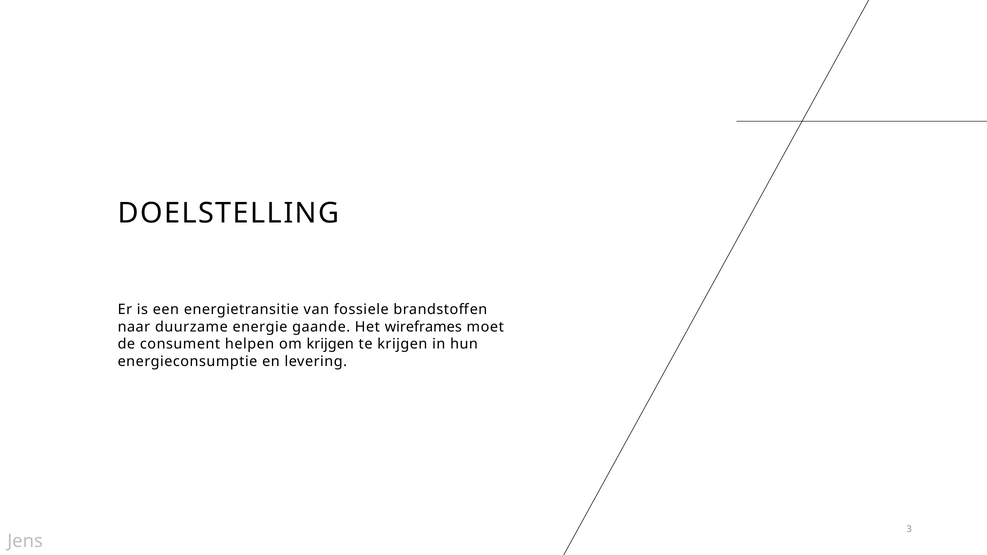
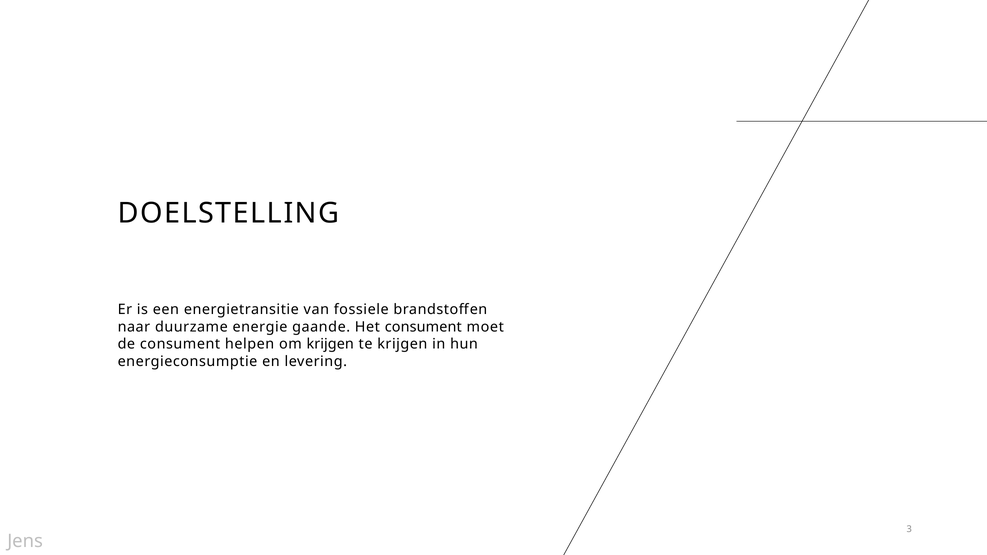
Het wireframes: wireframes -> consument
